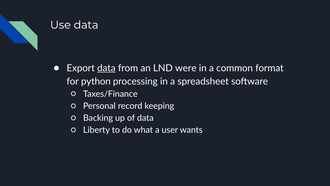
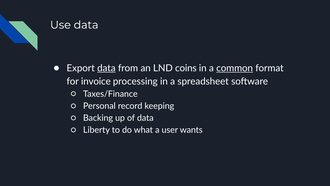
were: were -> coins
common underline: none -> present
python: python -> invoice
